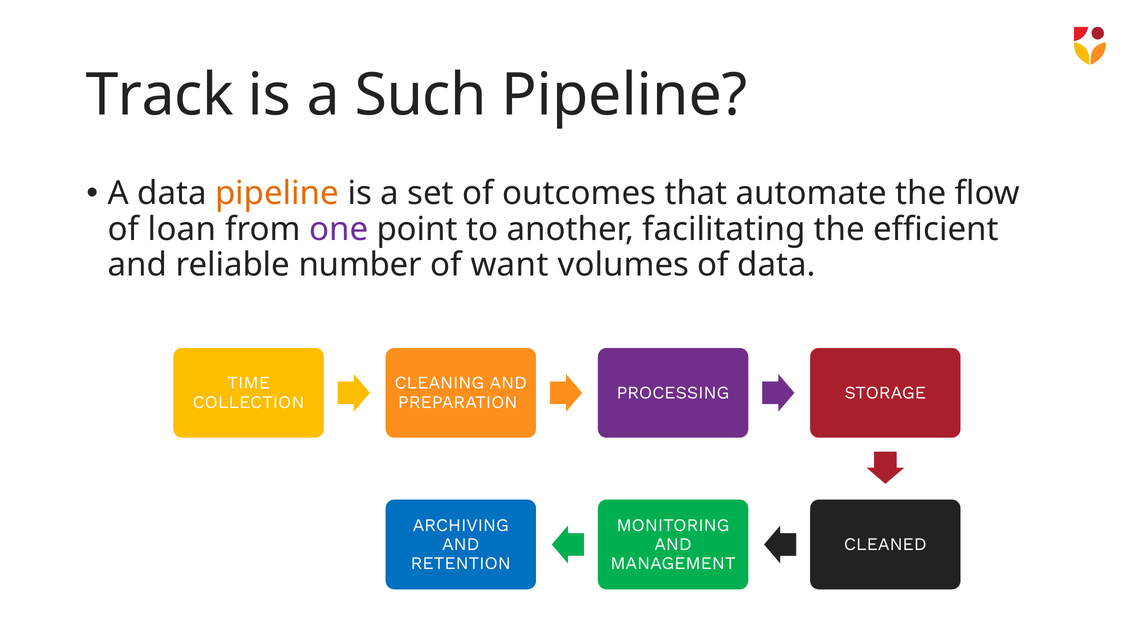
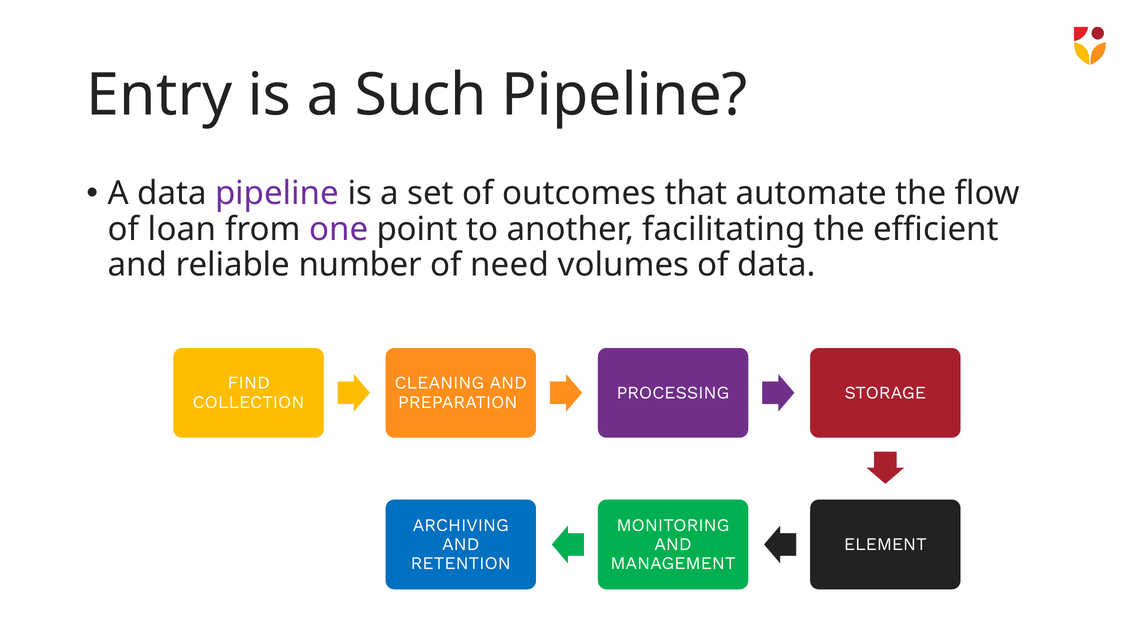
Track: Track -> Entry
pipeline at (277, 193) colour: orange -> purple
want: want -> need
TIME: TIME -> FIND
CLEANED: CLEANED -> ELEMENT
